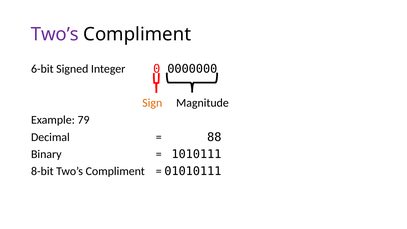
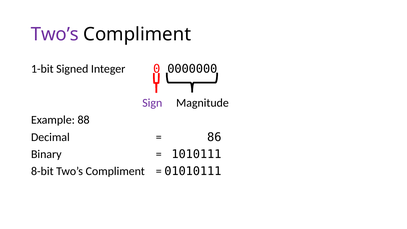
6-bit: 6-bit -> 1-bit
Sign colour: orange -> purple
79: 79 -> 88
88: 88 -> 86
